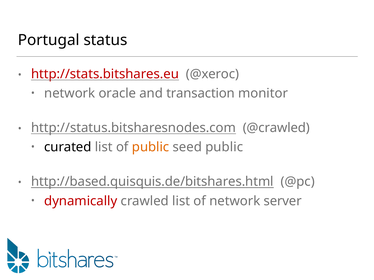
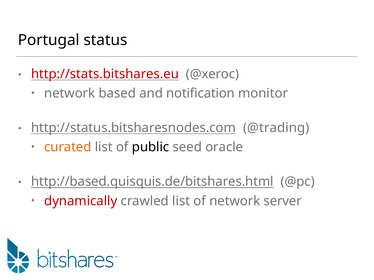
oracle: oracle -> based
transaction: transaction -> notification
@crawled: @crawled -> @trading
curated colour: black -> orange
public at (151, 147) colour: orange -> black
seed public: public -> oracle
